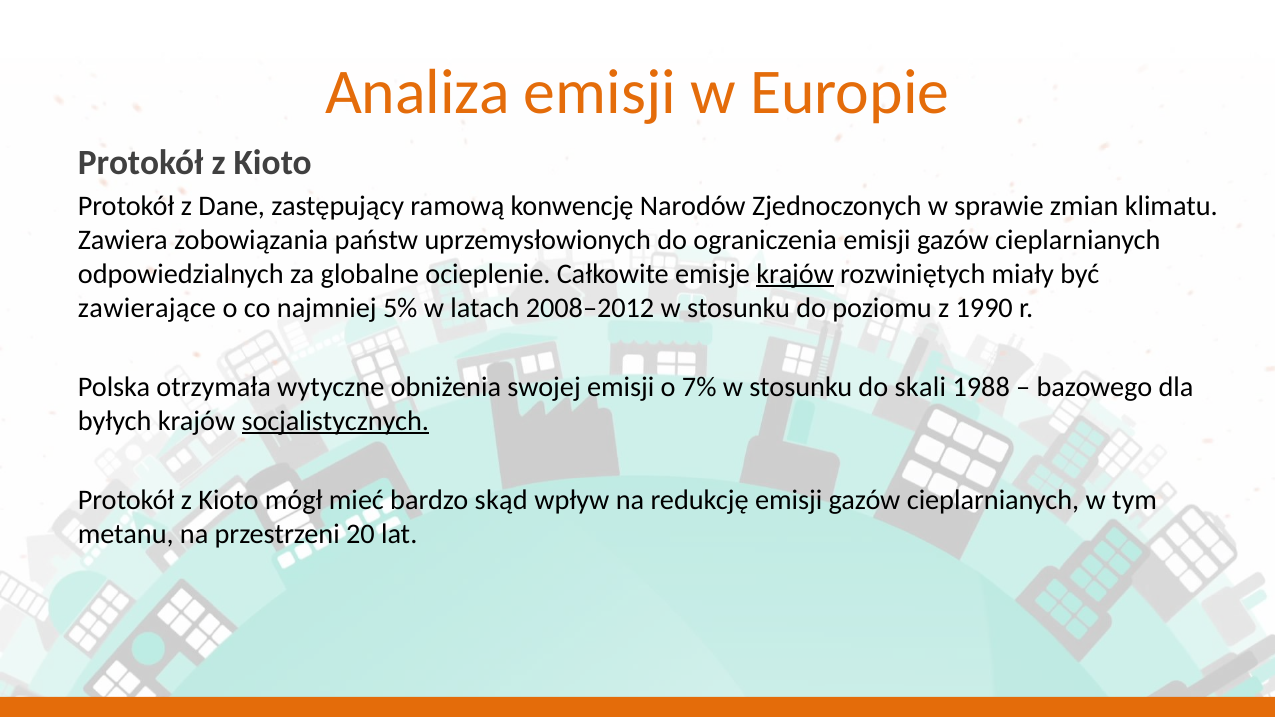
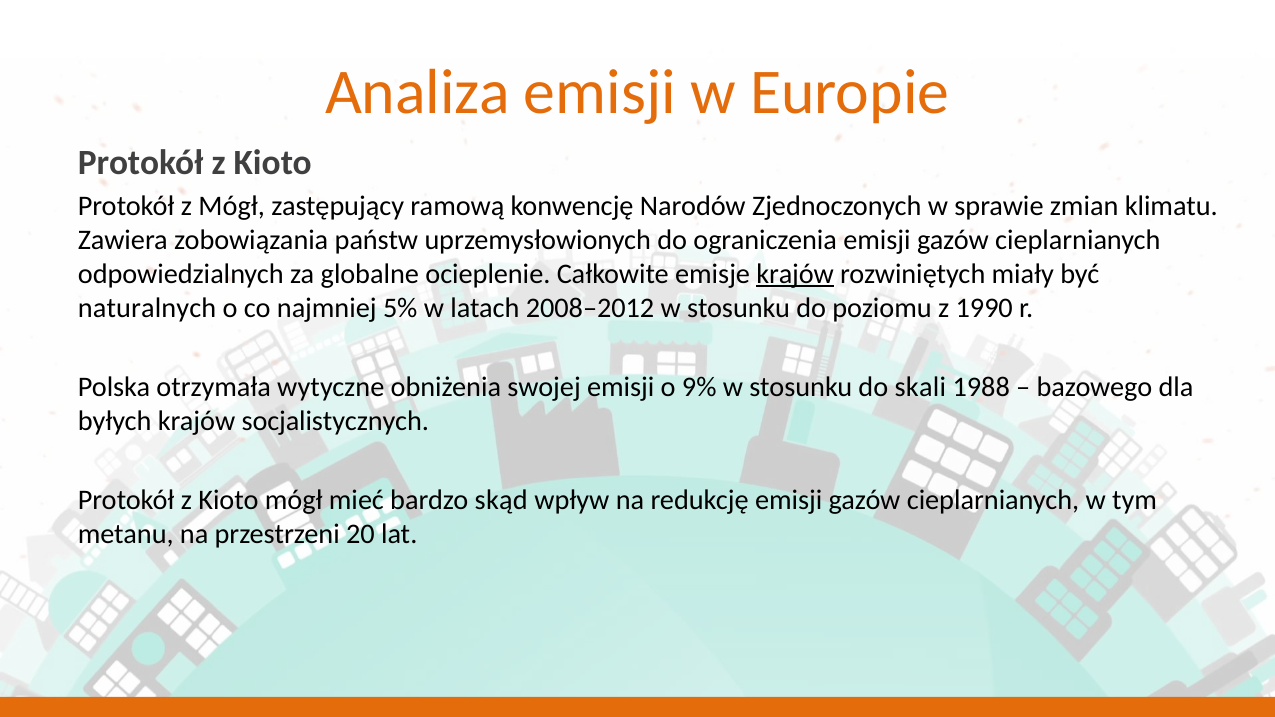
z Dane: Dane -> Mógł
zawierające: zawierające -> naturalnych
7%: 7% -> 9%
socjalistycznych underline: present -> none
